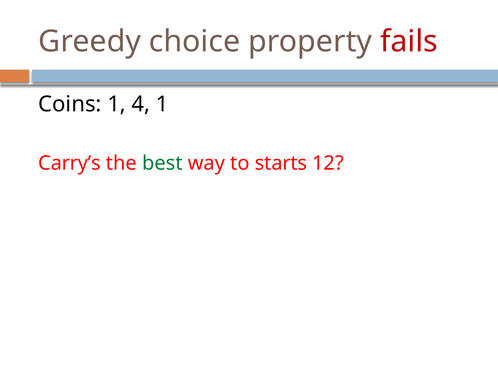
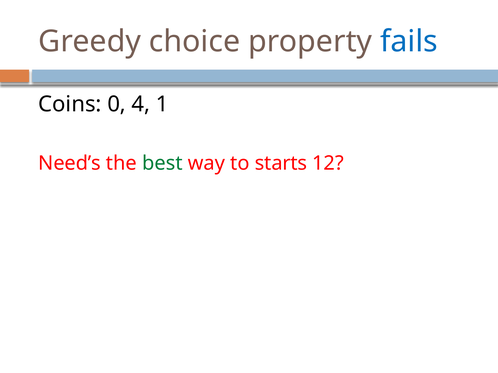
fails colour: red -> blue
Coins 1: 1 -> 0
Carry’s: Carry’s -> Need’s
